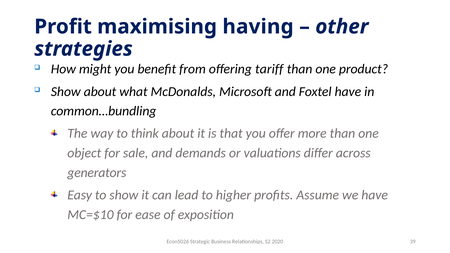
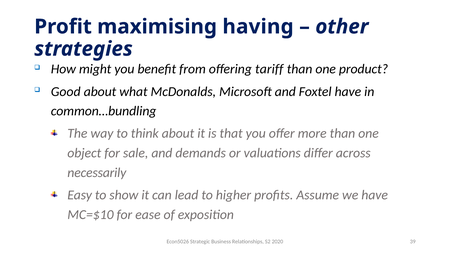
Show at (66, 92): Show -> Good
generators: generators -> necessarily
